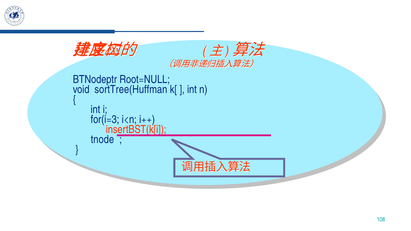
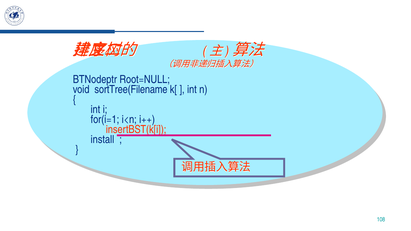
sortTree(Huffman: sortTree(Huffman -> sortTree(Filename
for(i=3: for(i=3 -> for(i=1
tnode: tnode -> install
